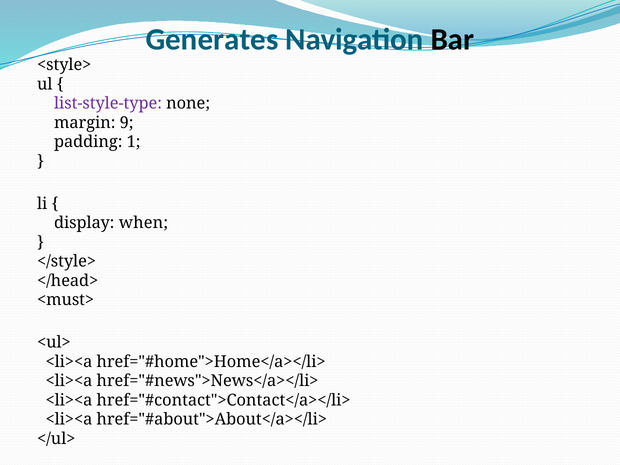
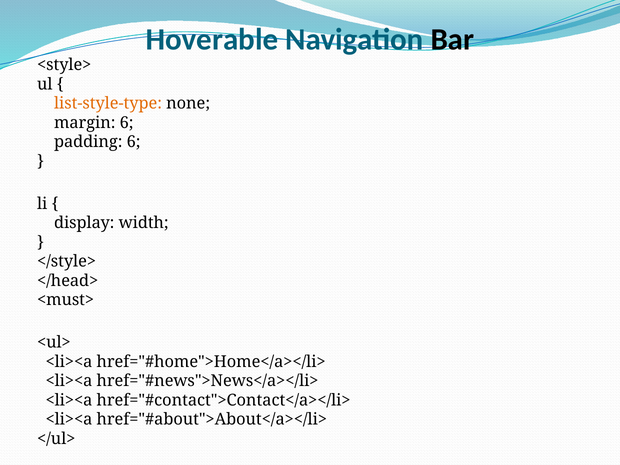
Generates: Generates -> Hoverable
list-style-type colour: purple -> orange
margin 9: 9 -> 6
padding 1: 1 -> 6
when: when -> width
